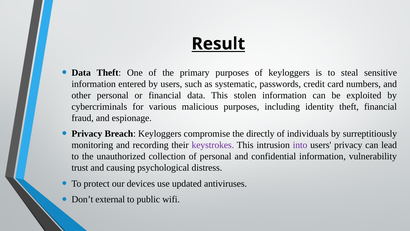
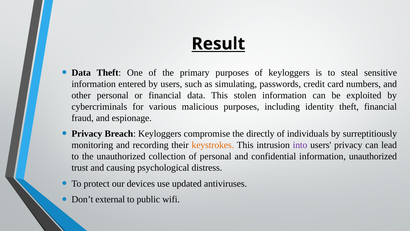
systematic: systematic -> simulating
keystrokes colour: purple -> orange
information vulnerability: vulnerability -> unauthorized
